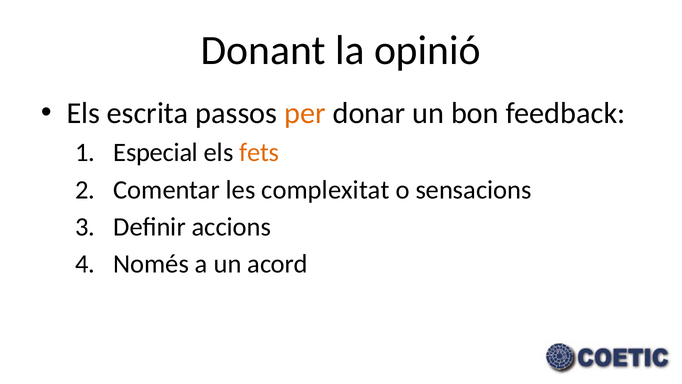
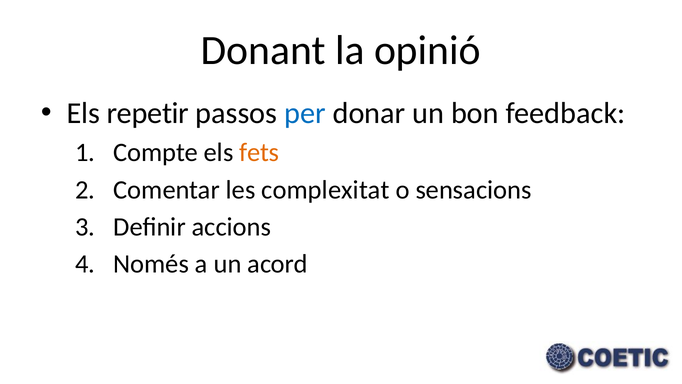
escrita: escrita -> repetir
per colour: orange -> blue
Especial: Especial -> Compte
